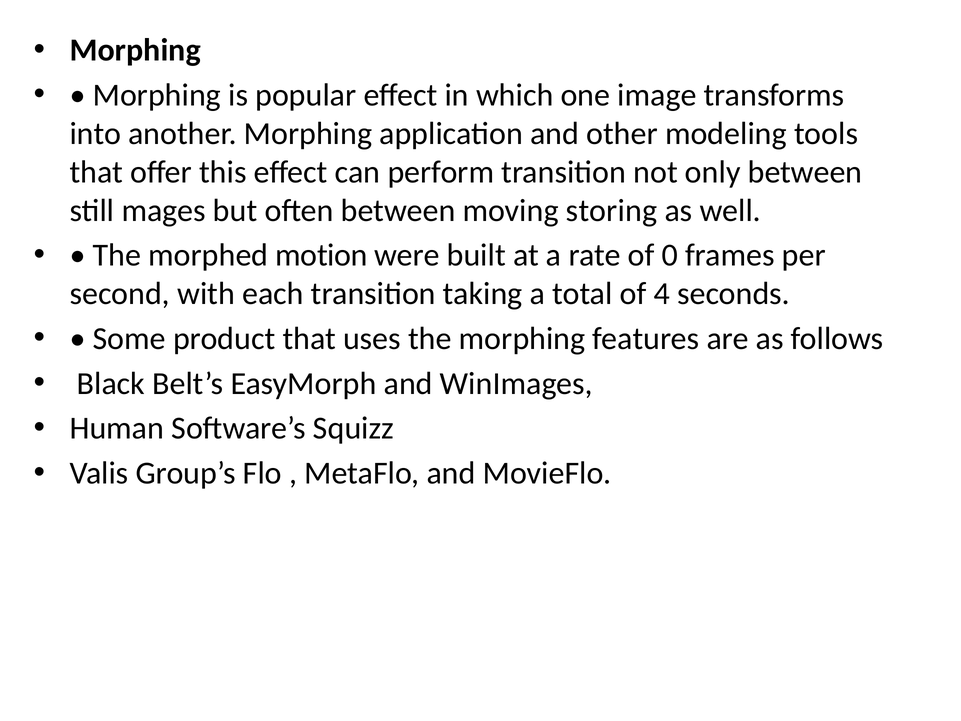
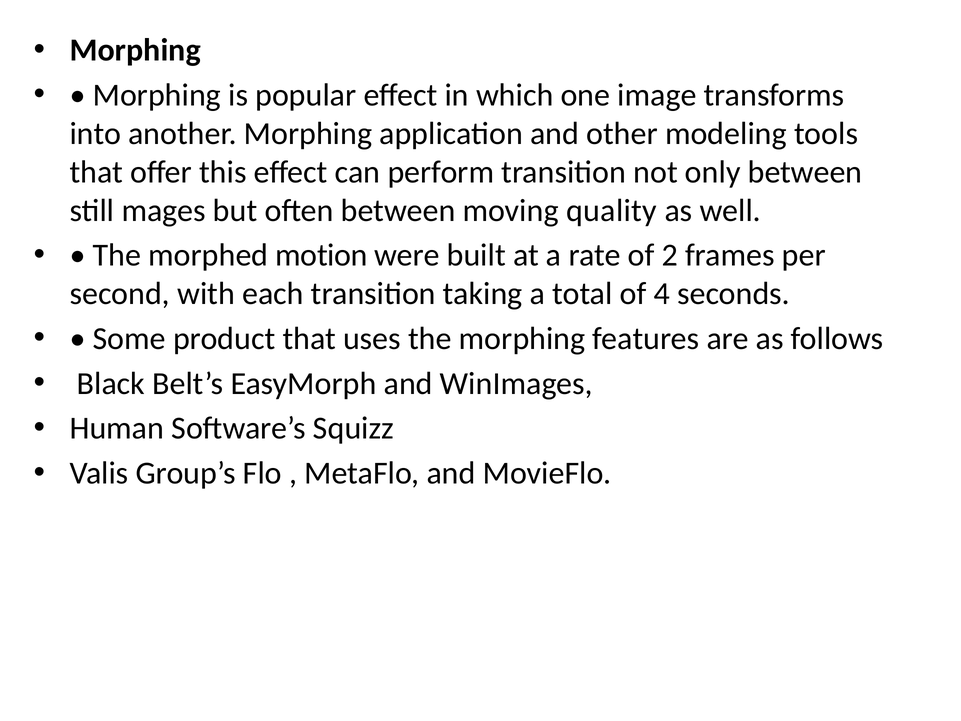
storing: storing -> quality
0: 0 -> 2
